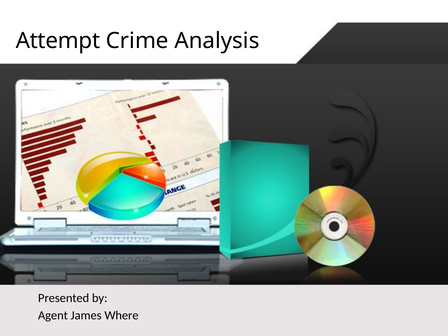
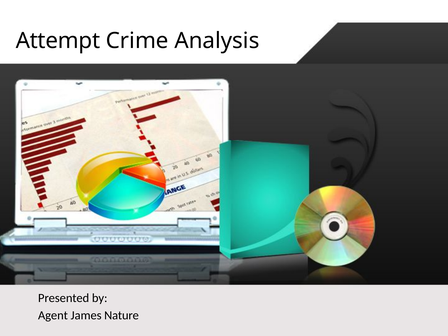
Where: Where -> Nature
